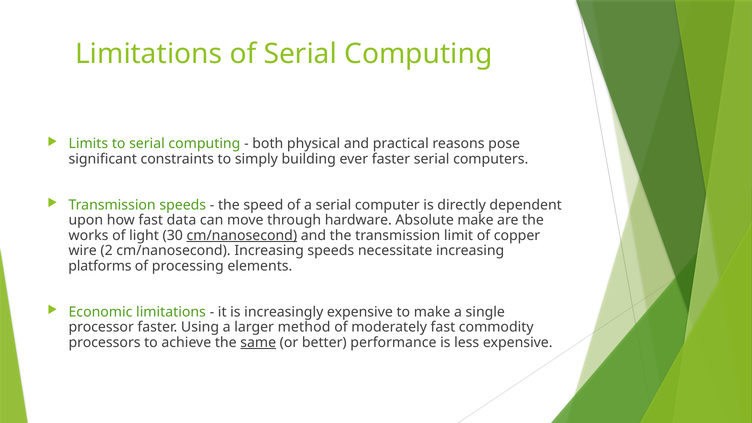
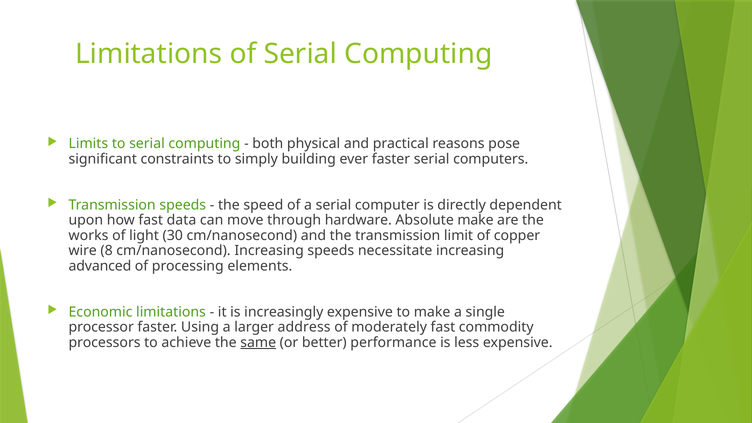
cm/nanosecond at (242, 235) underline: present -> none
2: 2 -> 8
platforms: platforms -> advanced
method: method -> address
